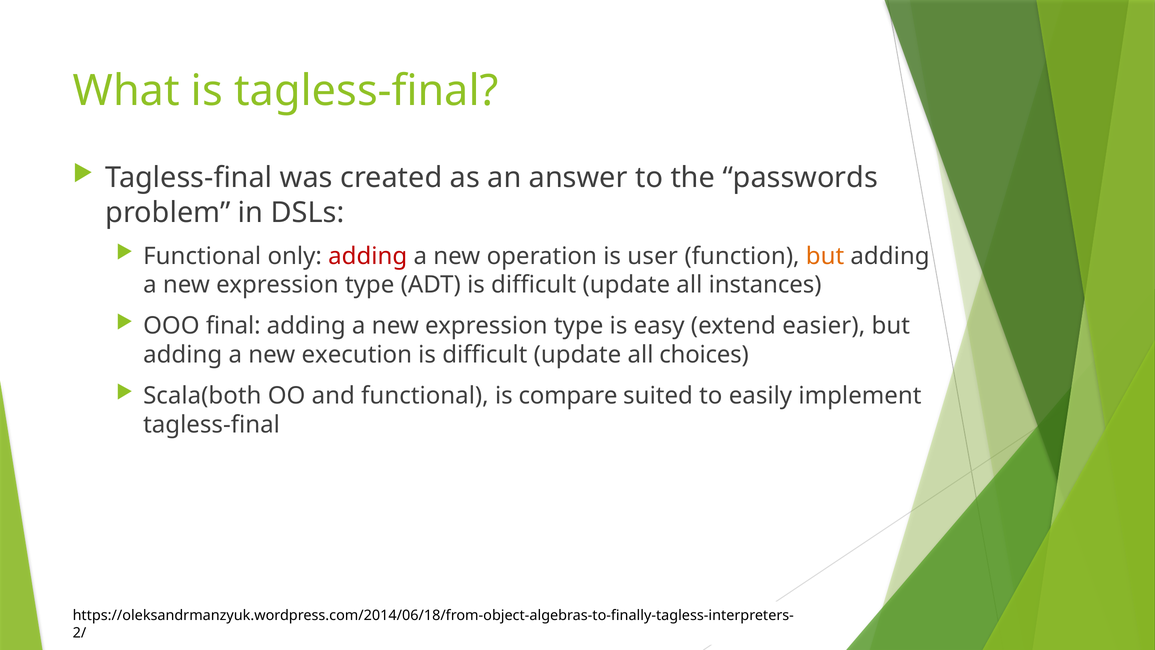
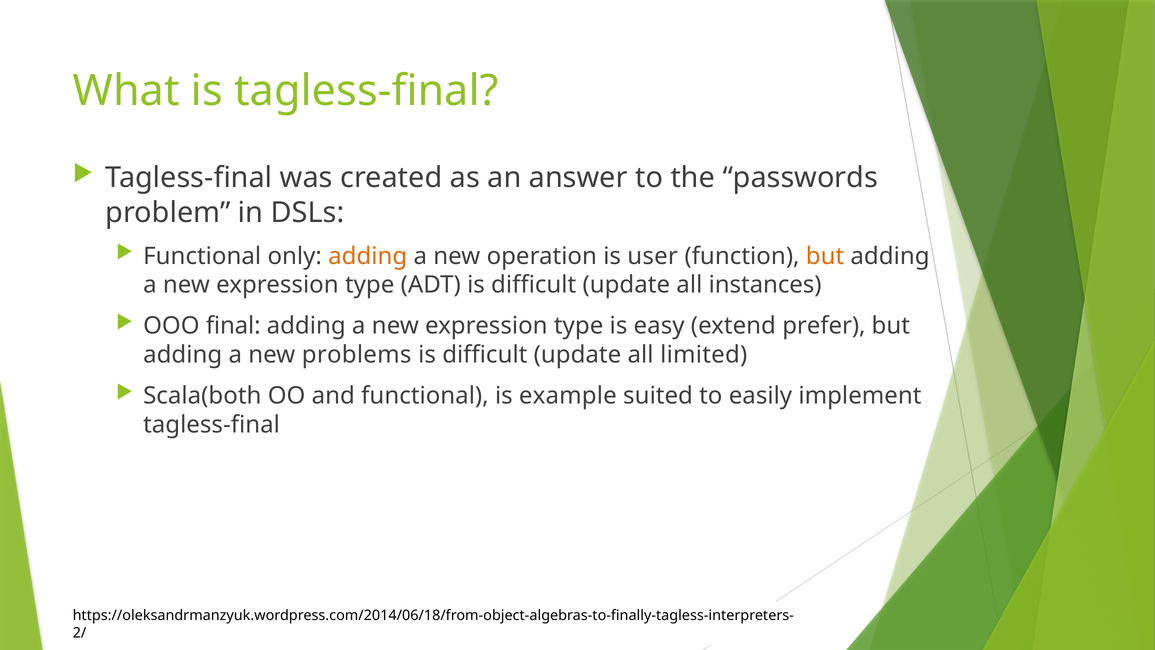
adding at (368, 256) colour: red -> orange
easier: easier -> prefer
execution: execution -> problems
choices: choices -> limited
compare: compare -> example
